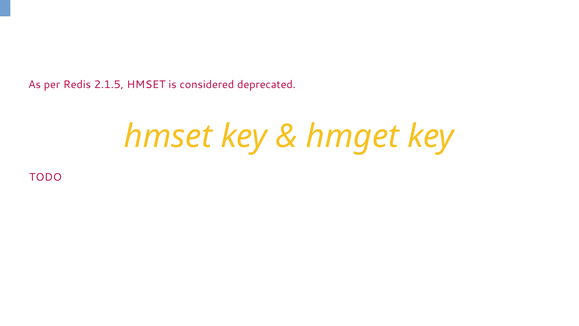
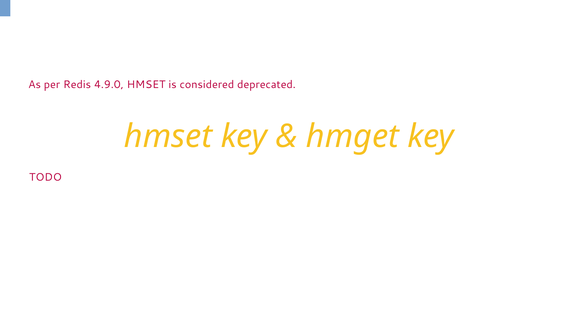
2.1.5: 2.1.5 -> 4.9.0
